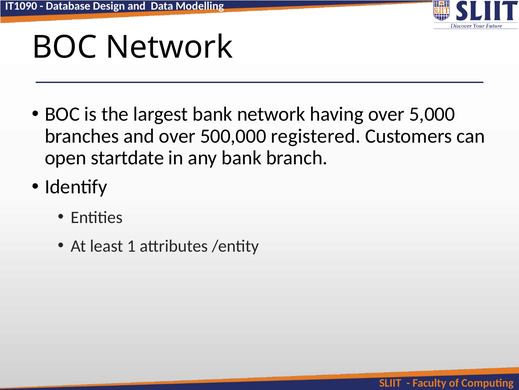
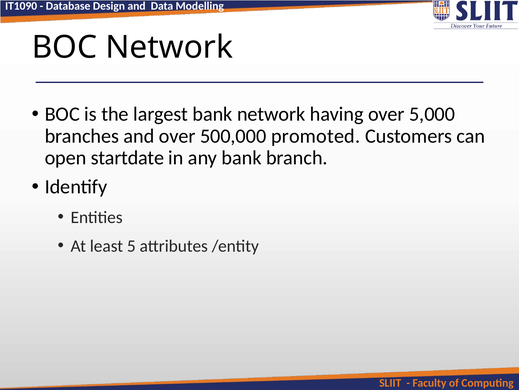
registered: registered -> promoted
1: 1 -> 5
